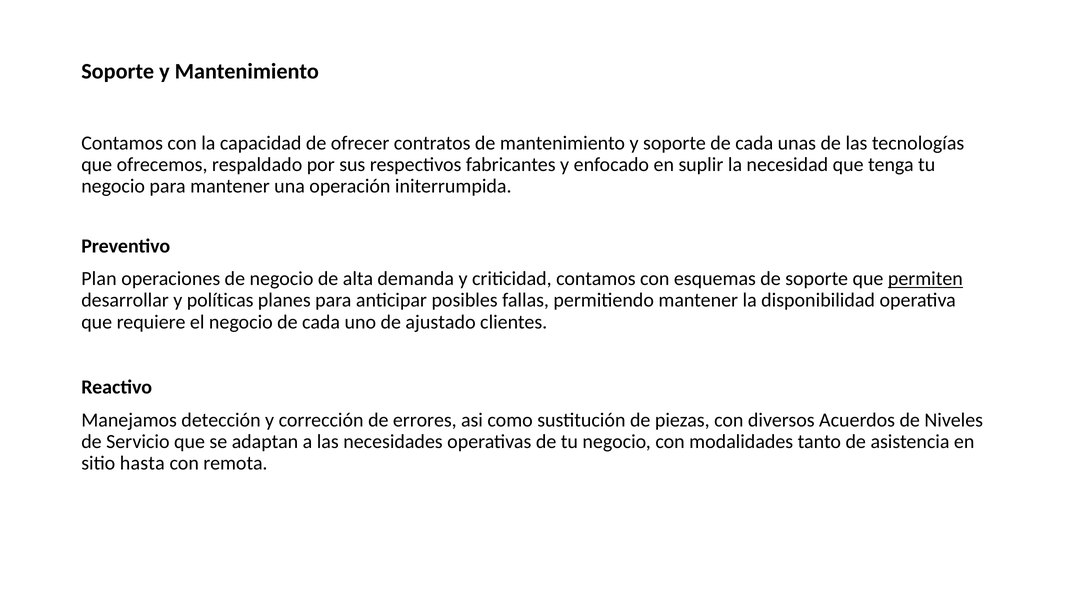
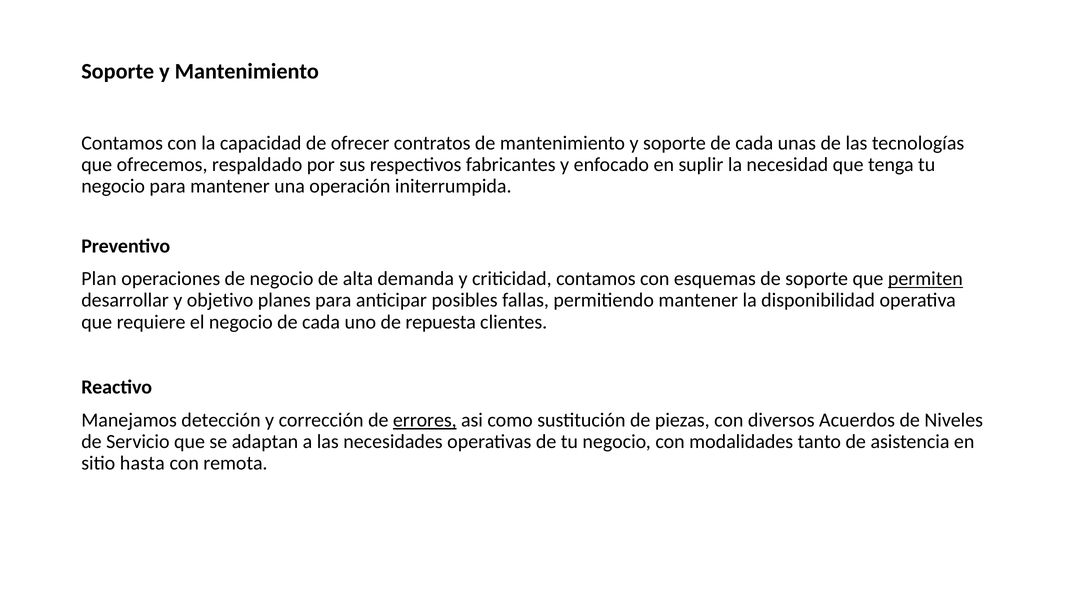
políticas: políticas -> objetivo
ajustado: ajustado -> repuesta
errores underline: none -> present
